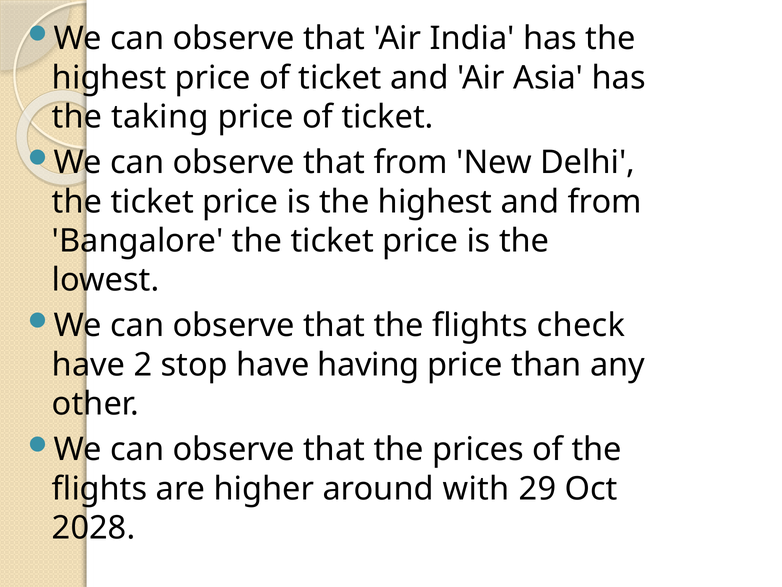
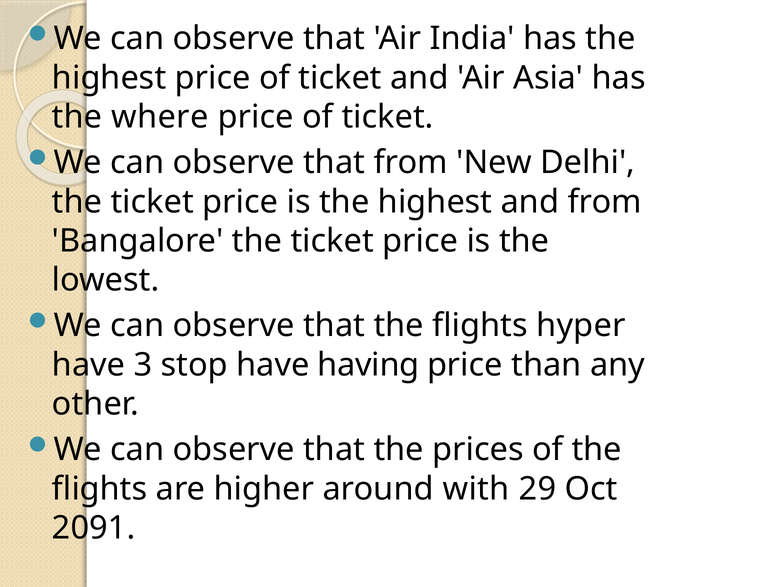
taking: taking -> where
check: check -> hyper
2: 2 -> 3
2028: 2028 -> 2091
